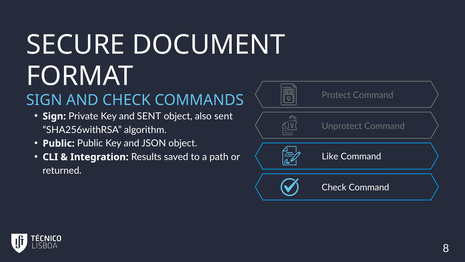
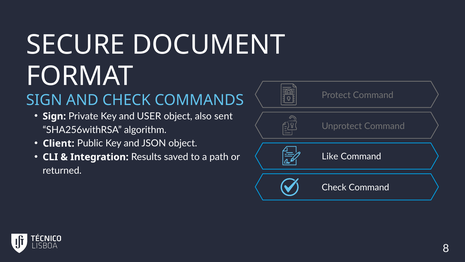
and SENT: SENT -> USER
Public at (59, 143): Public -> Client
